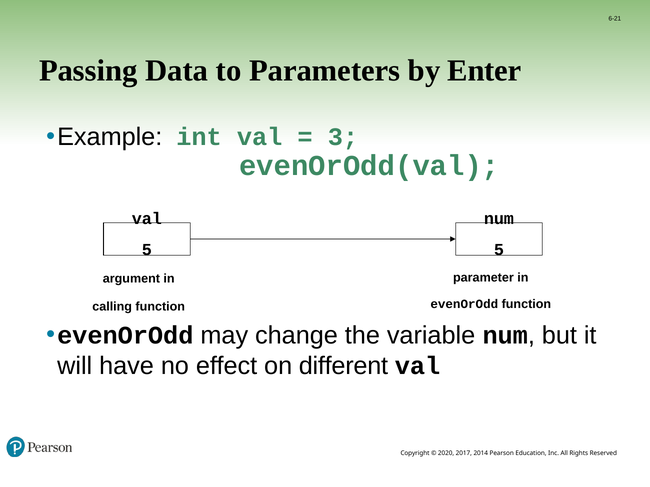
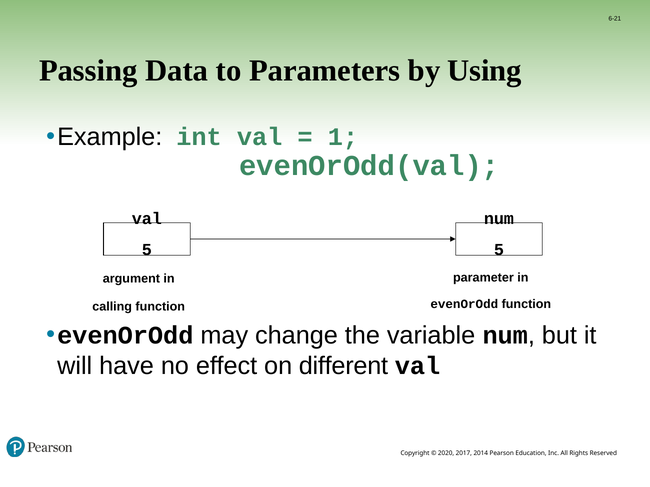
Enter: Enter -> Using
3: 3 -> 1
